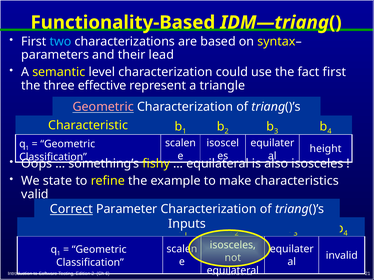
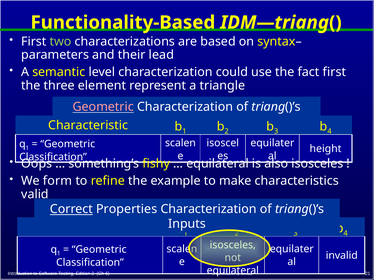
two colour: light blue -> light green
effective: effective -> element
state: state -> form
Parameter: Parameter -> Properties
